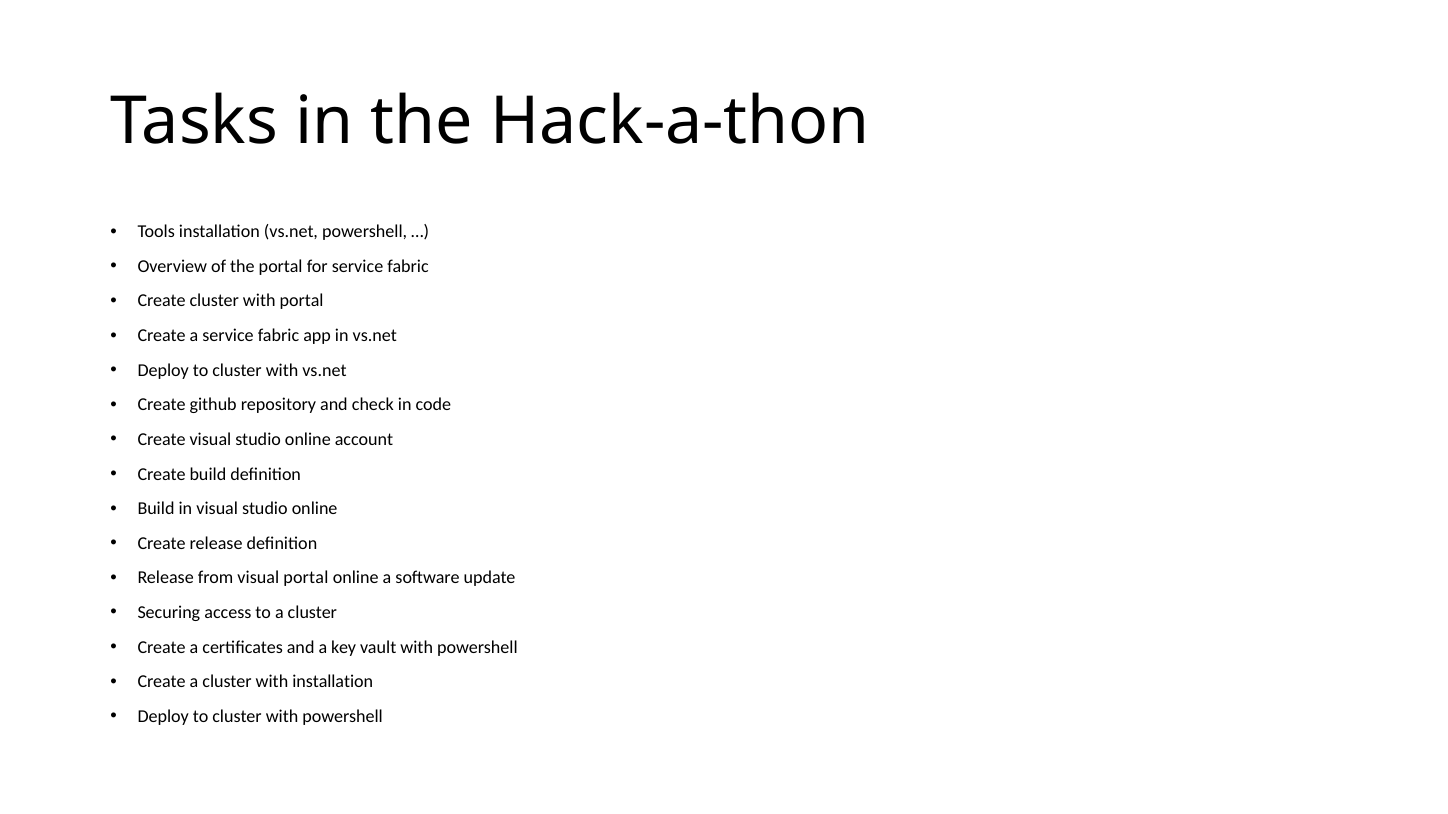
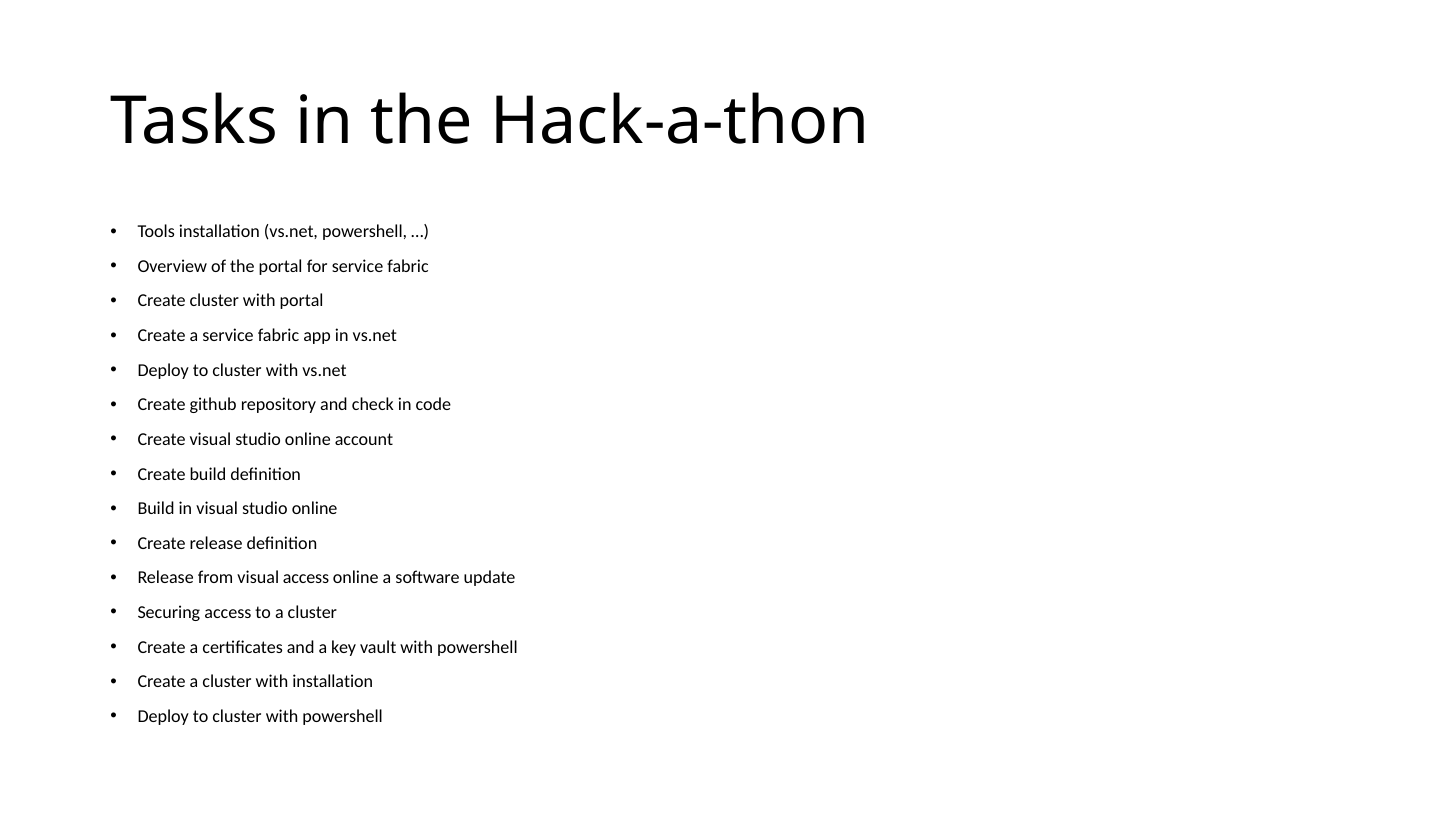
visual portal: portal -> access
